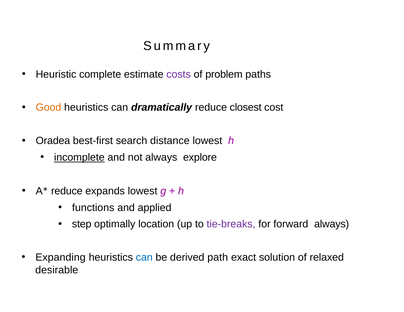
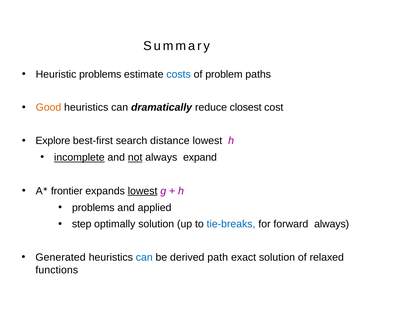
Heuristic complete: complete -> problems
costs colour: purple -> blue
Oradea: Oradea -> Explore
not underline: none -> present
explore: explore -> expand
reduce at (67, 191): reduce -> frontier
lowest at (143, 191) underline: none -> present
functions at (93, 208): functions -> problems
optimally location: location -> solution
tie-breaks colour: purple -> blue
Expanding: Expanding -> Generated
desirable: desirable -> functions
